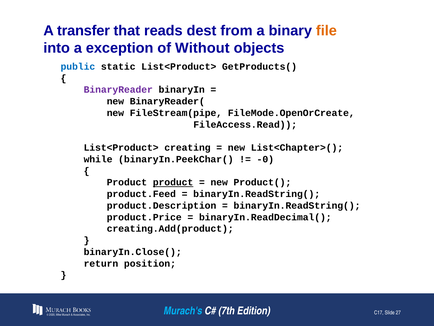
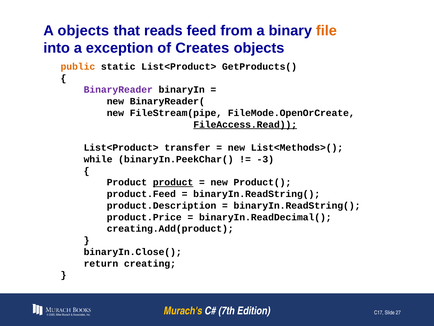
A transfer: transfer -> objects
dest: dest -> feed
Without: Without -> Creates
public colour: blue -> orange
FileAccess.Read underline: none -> present
creating: creating -> transfer
List<Chapter>(: List<Chapter>( -> List<Methods>(
-0: -0 -> -3
position: position -> creating
Murach's colour: light blue -> yellow
